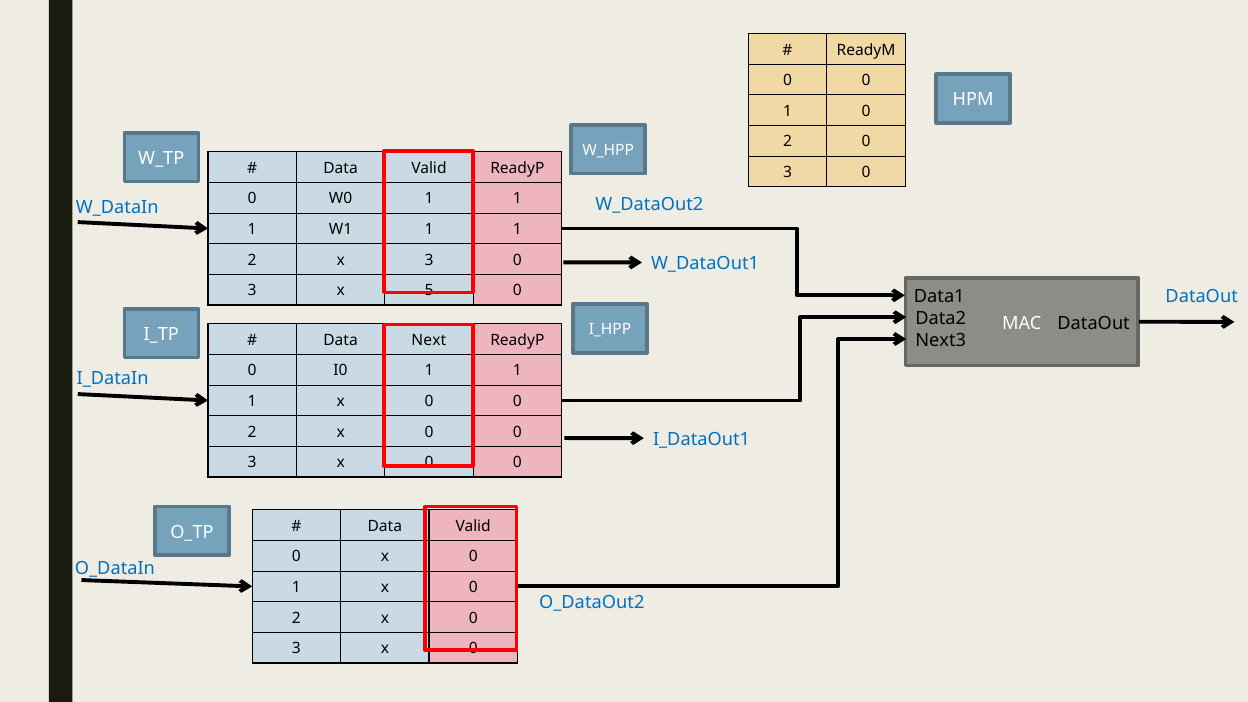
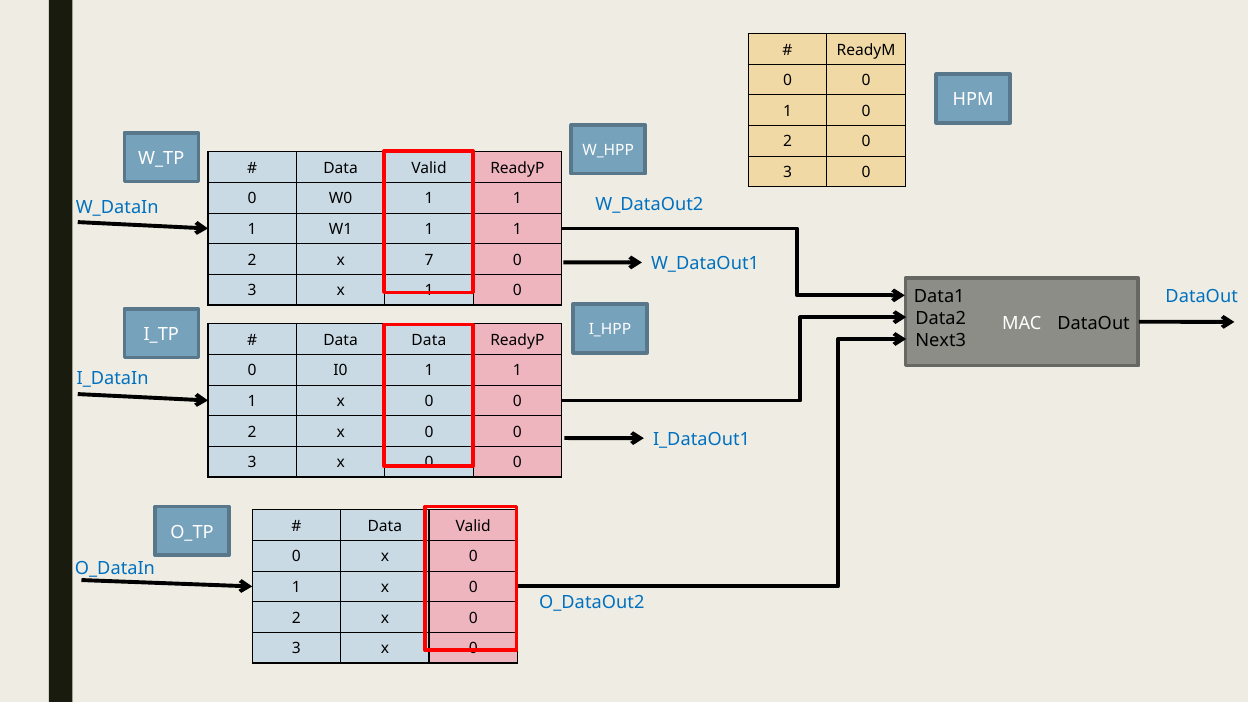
x 3: 3 -> 7
x 5: 5 -> 1
Data Next: Next -> Data
